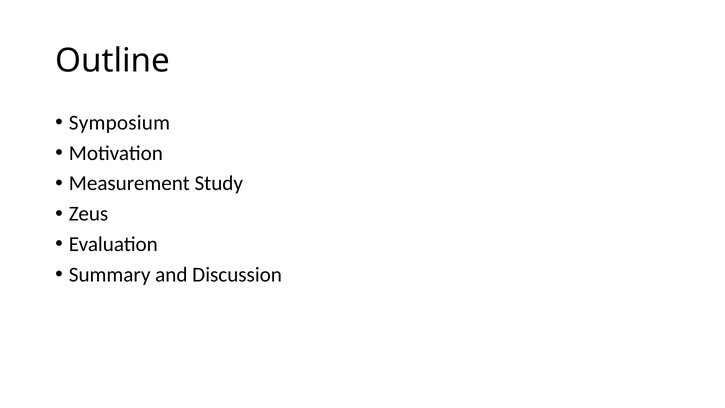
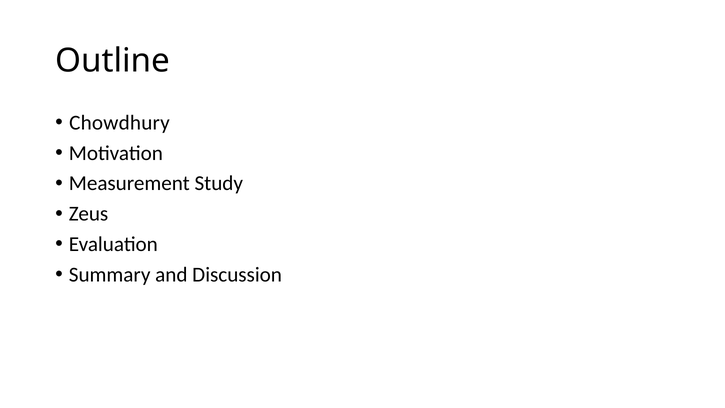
Symposium: Symposium -> Chowdhury
